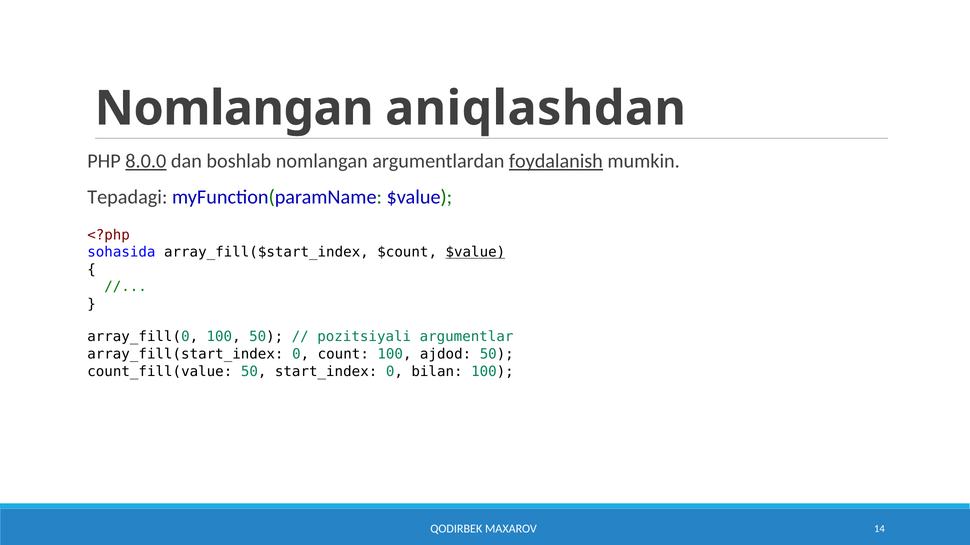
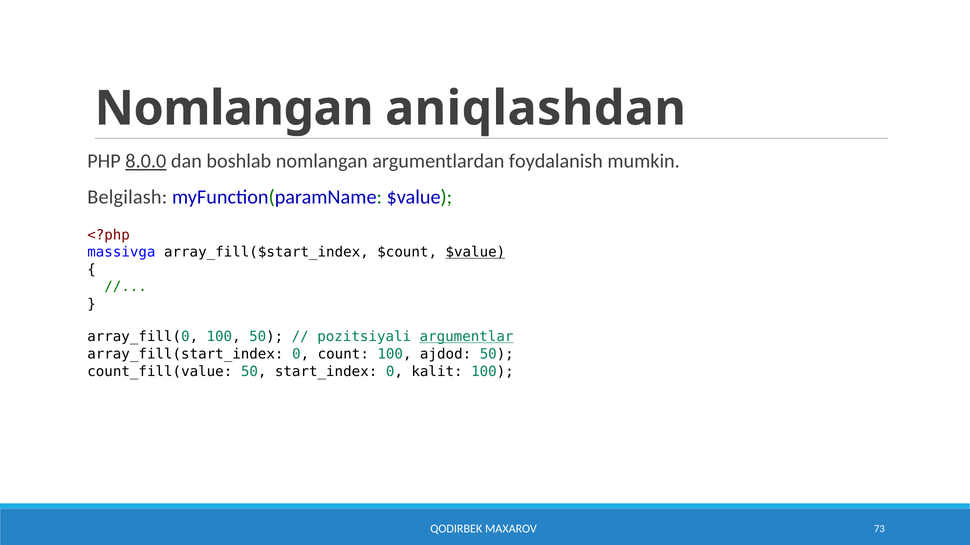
foydalanish underline: present -> none
Tepadagi: Tepadagi -> Belgilash
sohasida: sohasida -> massivga
argumentlar underline: none -> present
bilan: bilan -> kalit
14: 14 -> 73
